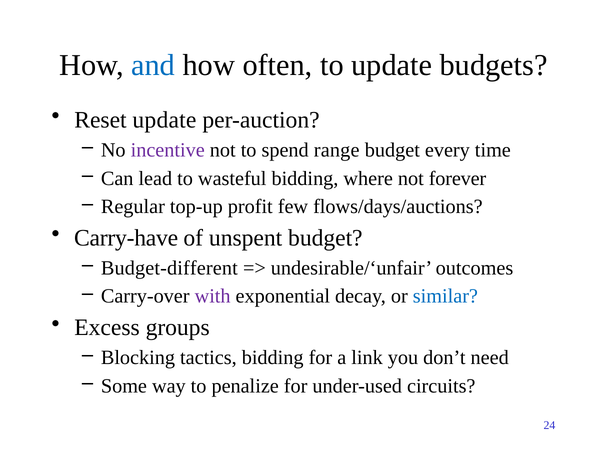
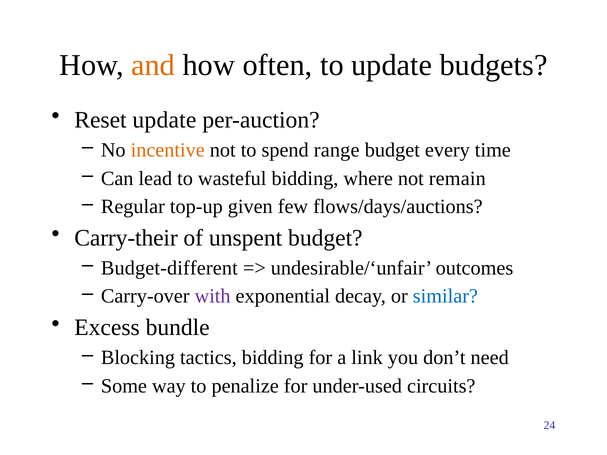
and colour: blue -> orange
incentive colour: purple -> orange
forever: forever -> remain
profit: profit -> given
Carry-have: Carry-have -> Carry-their
groups: groups -> bundle
